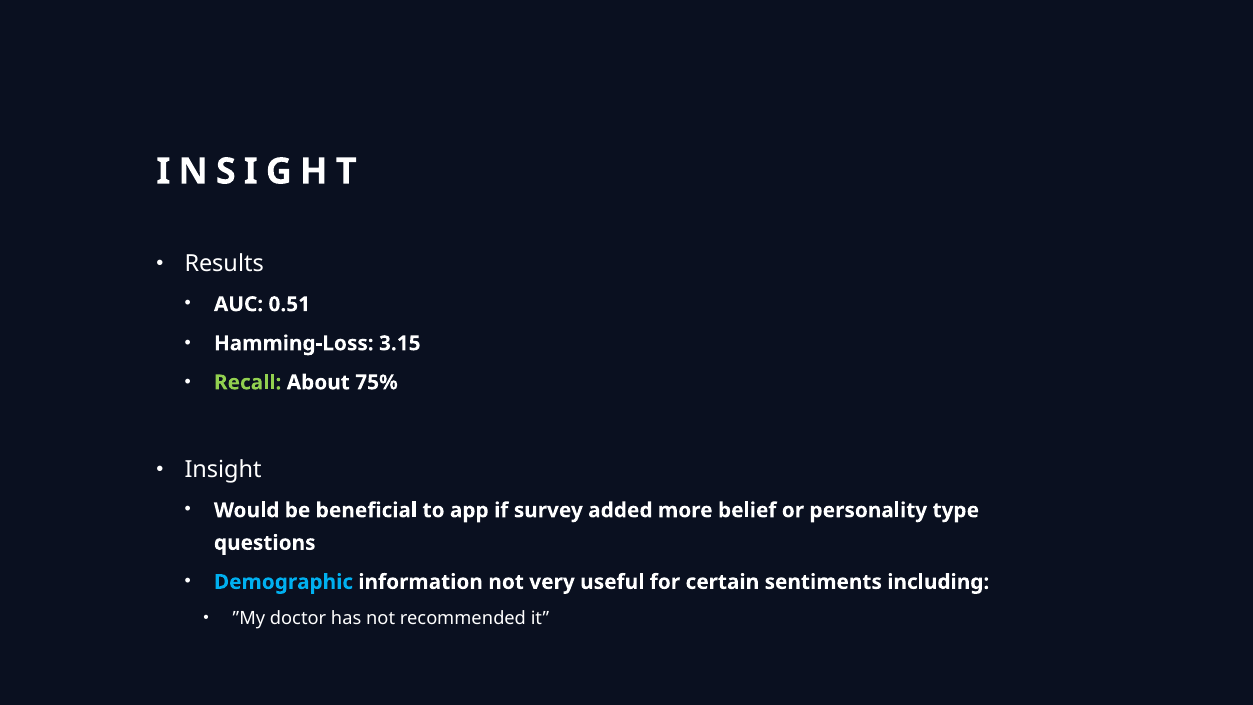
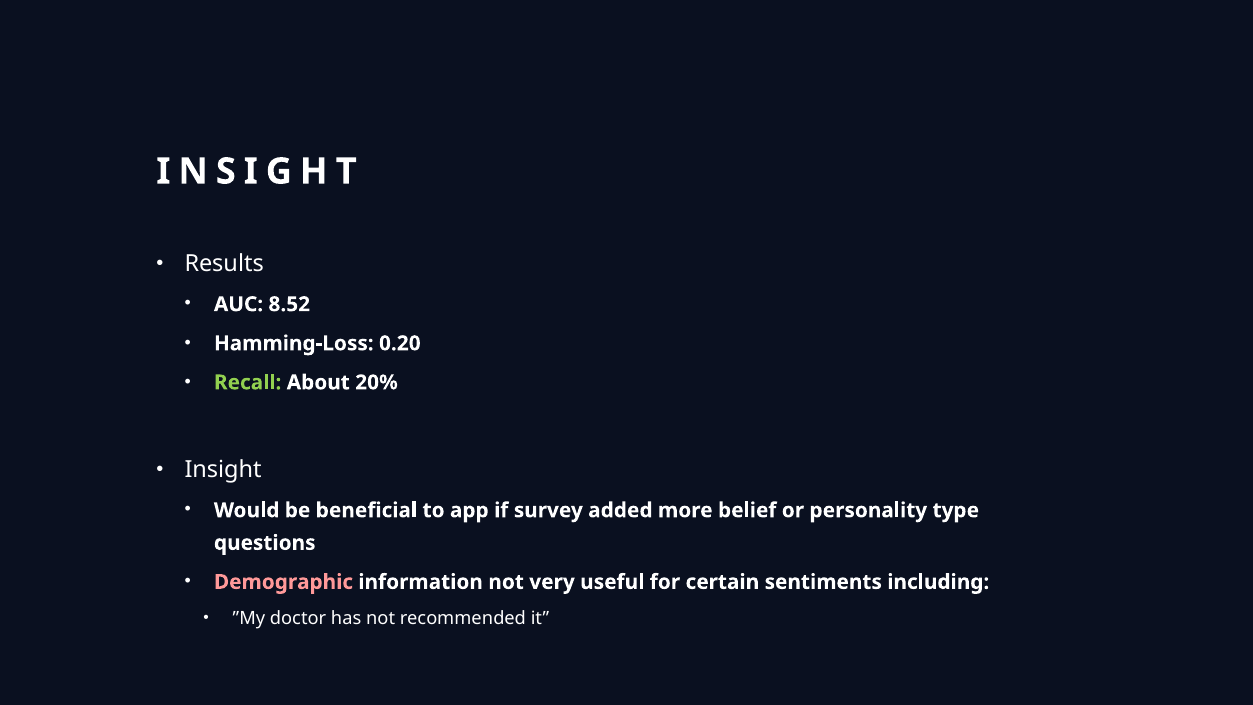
0.51: 0.51 -> 8.52
3.15: 3.15 -> 0.20
75%: 75% -> 20%
Demographic colour: light blue -> pink
